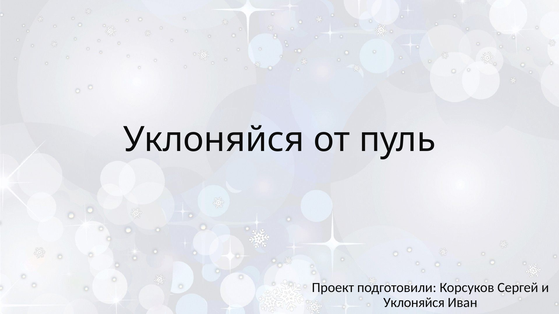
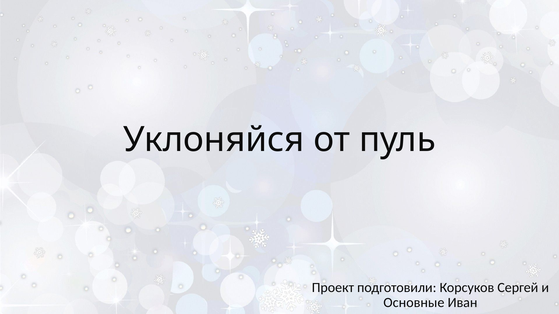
Уклоняйся at (414, 303): Уклоняйся -> Основные
